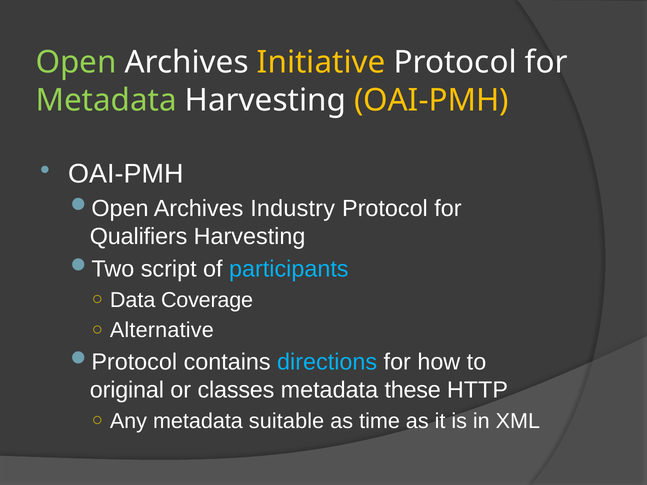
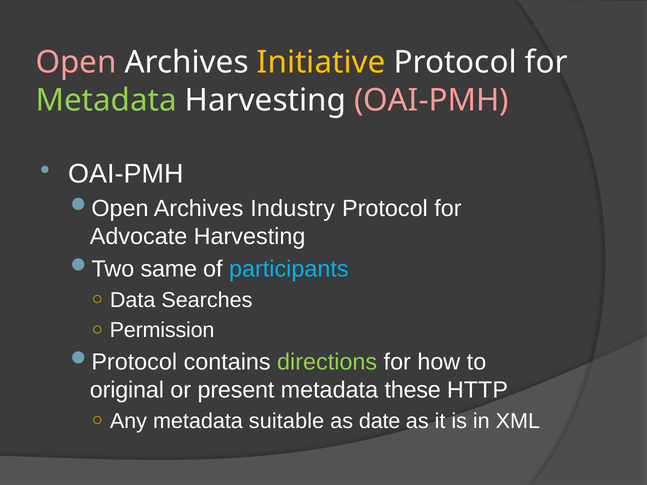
Open colour: light green -> pink
OAI-PMH at (431, 100) colour: yellow -> pink
Qualifiers: Qualifiers -> Advocate
script: script -> same
Coverage: Coverage -> Searches
Alternative: Alternative -> Permission
directions colour: light blue -> light green
classes: classes -> present
time: time -> date
